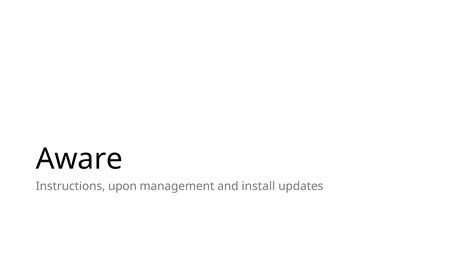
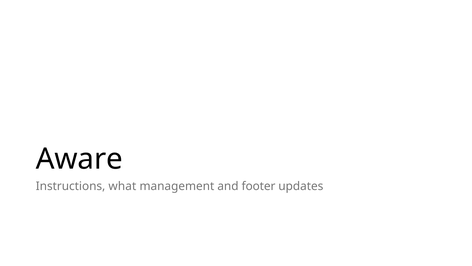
upon: upon -> what
install: install -> footer
